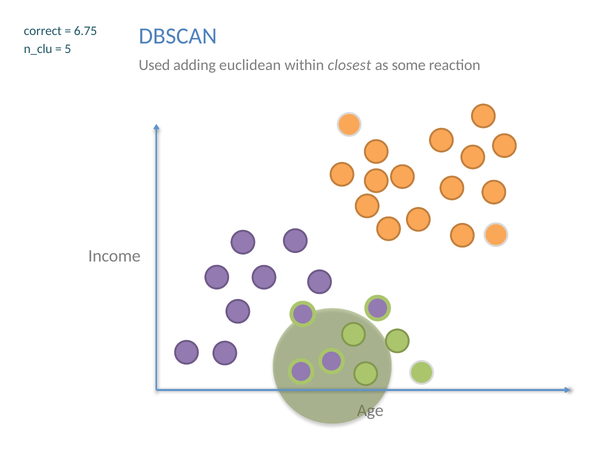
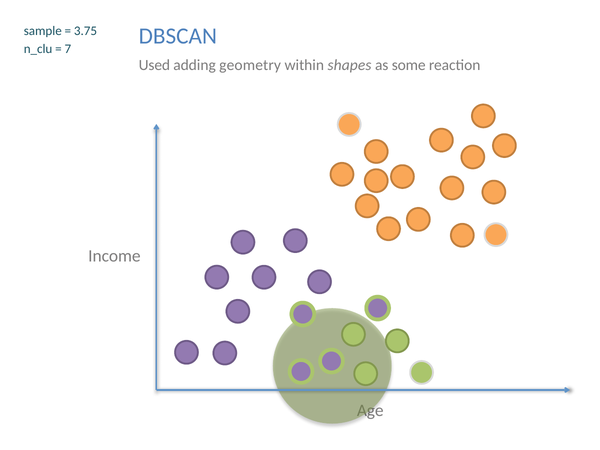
correct: correct -> sample
6.75: 6.75 -> 3.75
5: 5 -> 7
euclidean: euclidean -> geometry
closest: closest -> shapes
